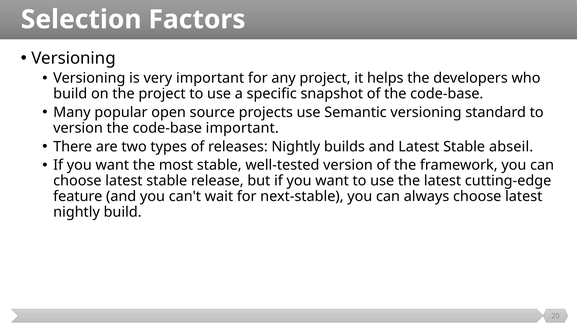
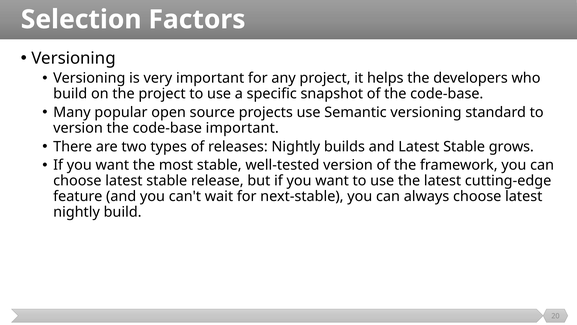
abseil: abseil -> grows
